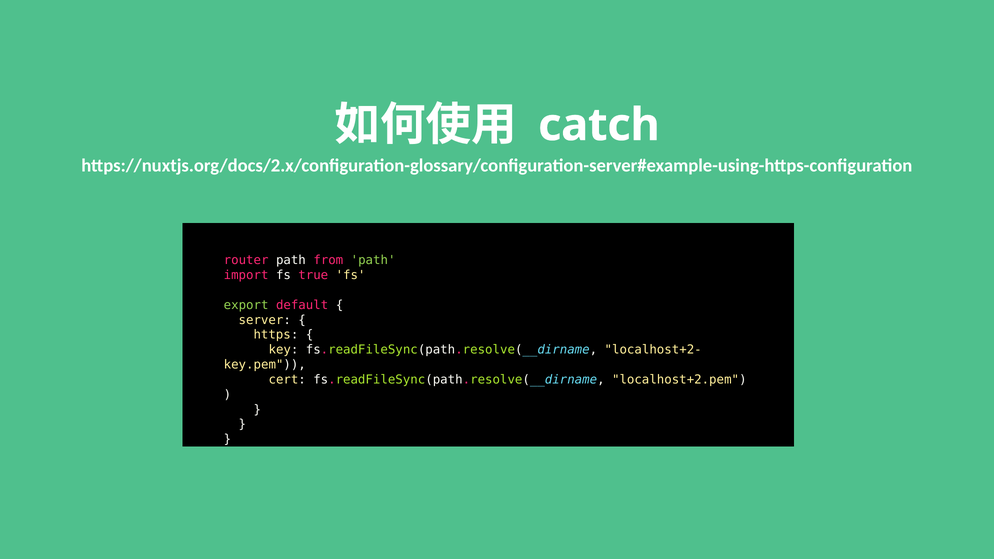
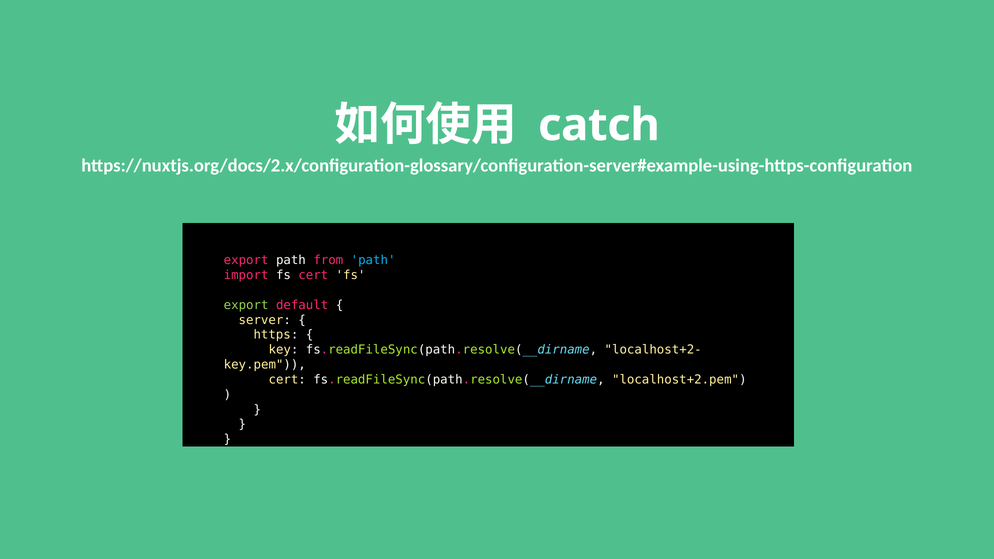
router at (246, 260): router -> export
path at (373, 260) colour: light green -> light blue
fs true: true -> cert
